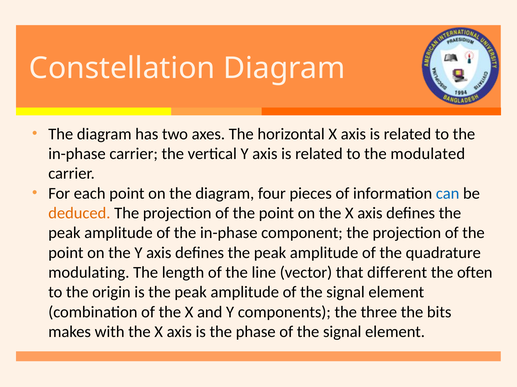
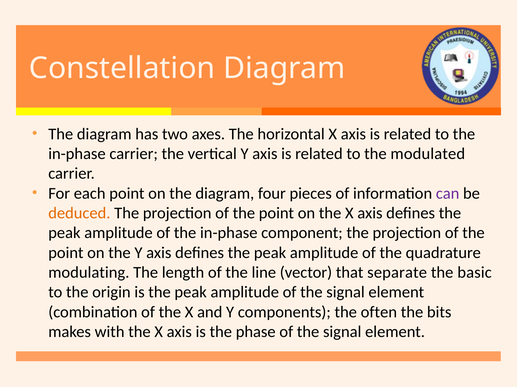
can colour: blue -> purple
different: different -> separate
often: often -> basic
three: three -> often
